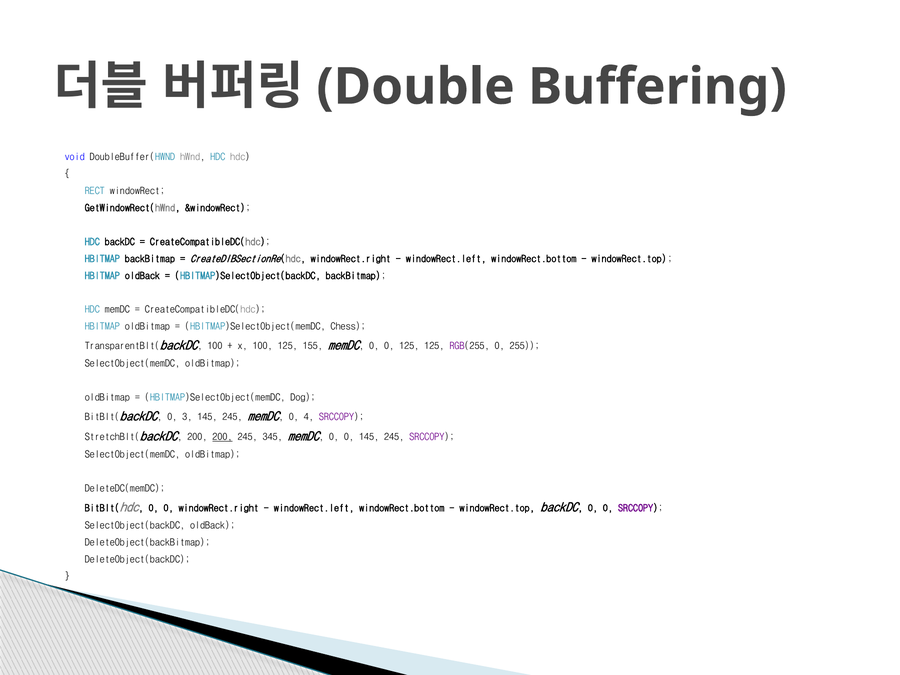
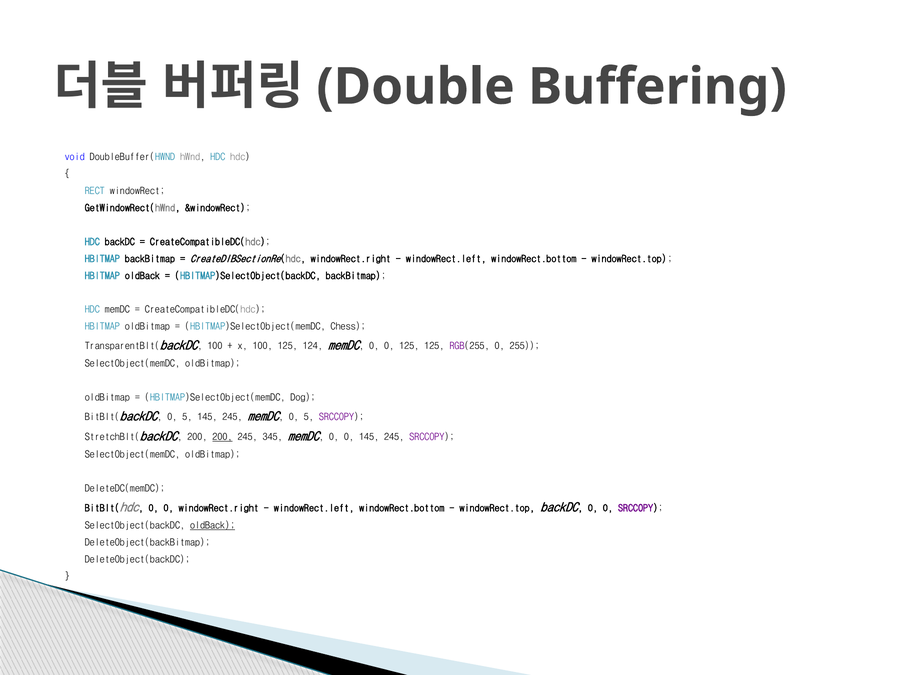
155: 155 -> 124
BitBlt(backDC 0 3: 3 -> 5
memDC 0 4: 4 -> 5
oldBack at (213, 526) underline: none -> present
